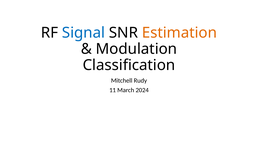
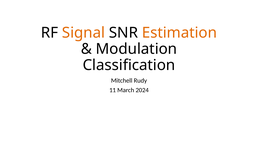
Signal colour: blue -> orange
